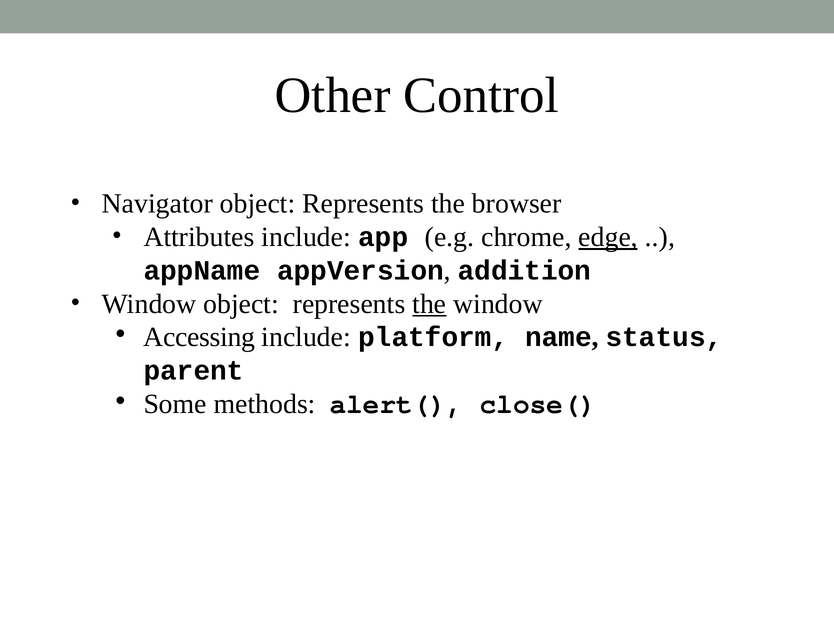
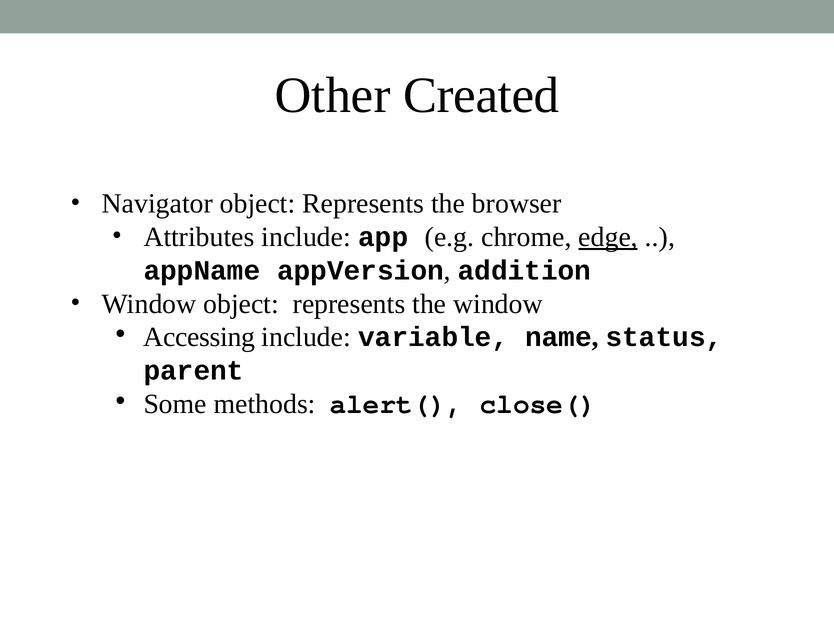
Control: Control -> Created
the at (429, 304) underline: present -> none
platform: platform -> variable
